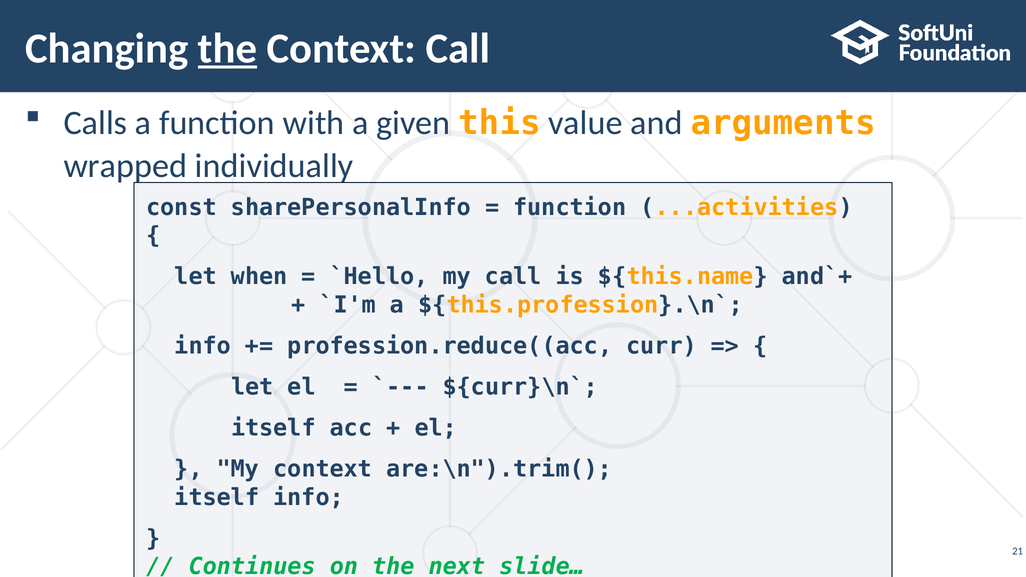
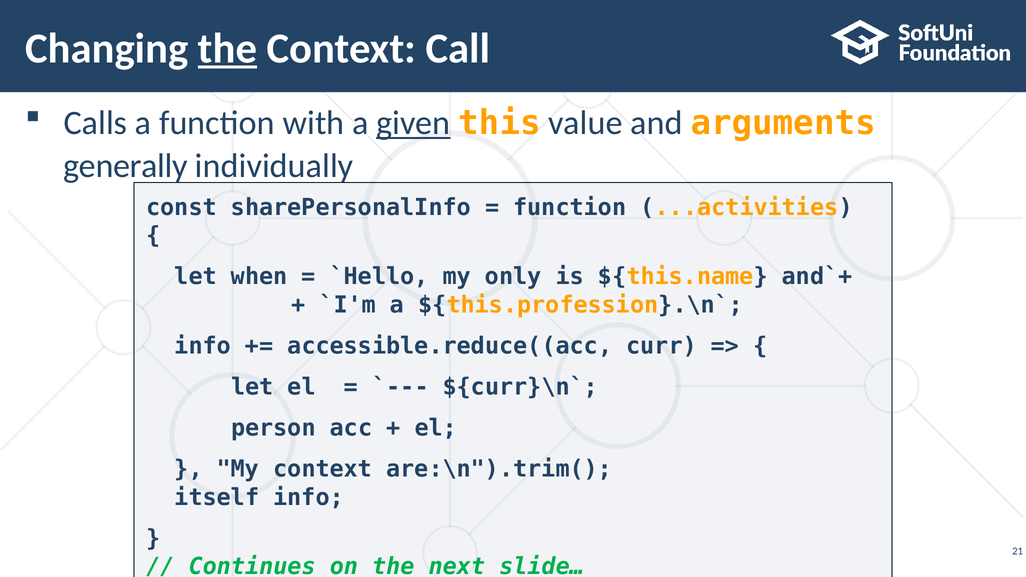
given underline: none -> present
wrapped: wrapped -> generally
my call: call -> only
profession.reduce((acc: profession.reduce((acc -> accessible.reduce((acc
itself at (273, 428): itself -> person
